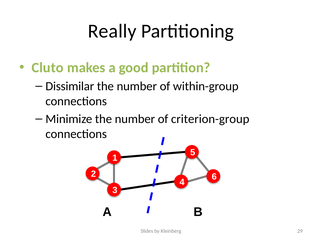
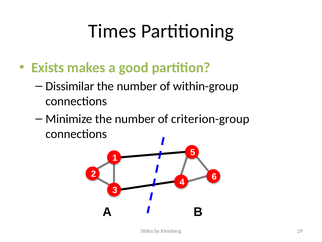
Really: Really -> Times
Cluto: Cluto -> Exists
